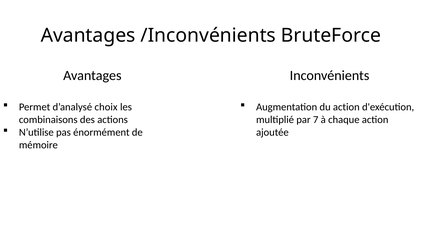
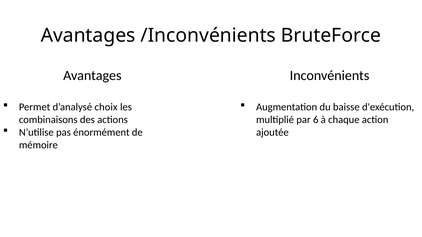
du action: action -> baisse
7: 7 -> 6
